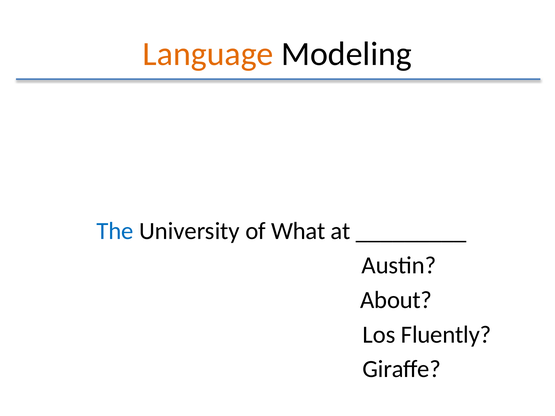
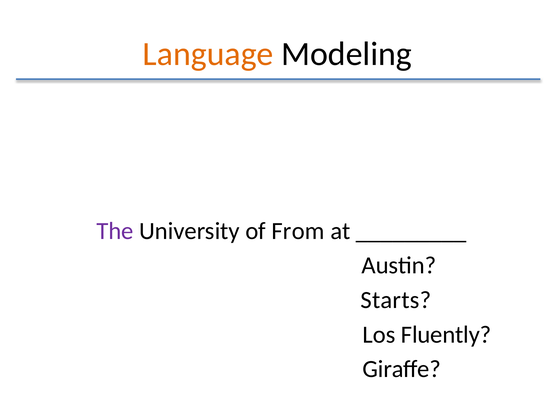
The colour: blue -> purple
What: What -> From
About: About -> Starts
